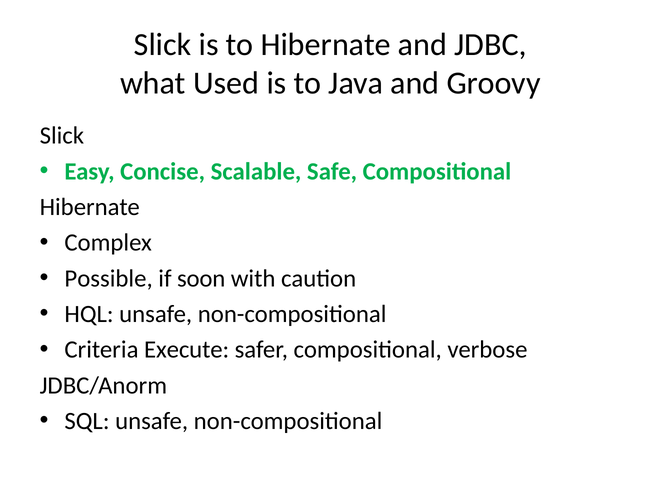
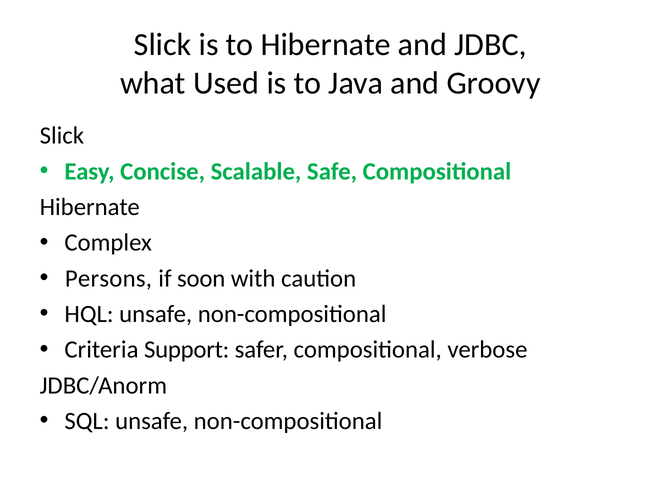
Possible: Possible -> Persons
Execute: Execute -> Support
